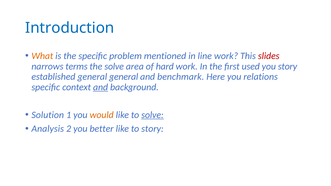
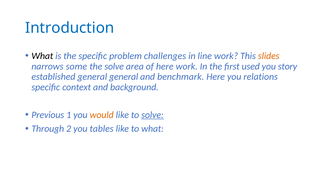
What at (42, 56) colour: orange -> black
mentioned: mentioned -> challenges
slides colour: red -> orange
terms: terms -> some
of hard: hard -> here
and at (101, 87) underline: present -> none
Solution: Solution -> Previous
Analysis: Analysis -> Through
better: better -> tables
to story: story -> what
